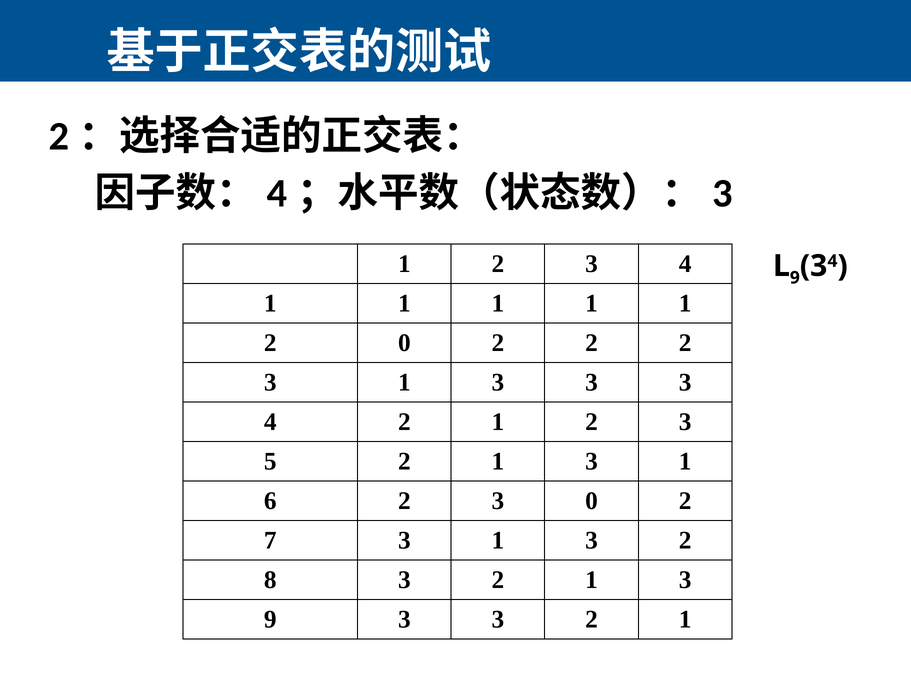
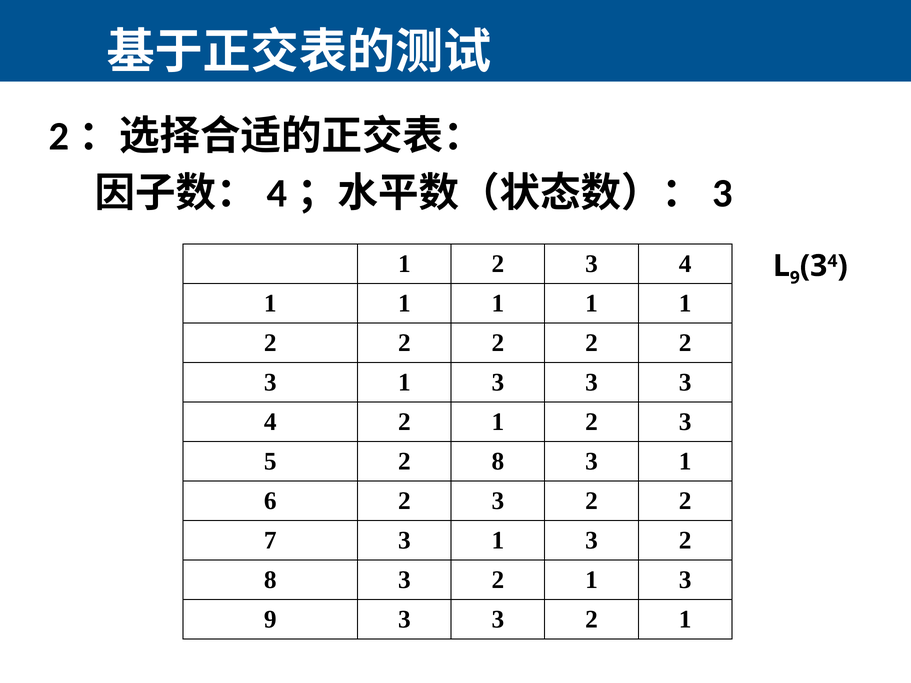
0 at (404, 343): 0 -> 2
5 2 1: 1 -> 8
2 3 0: 0 -> 2
